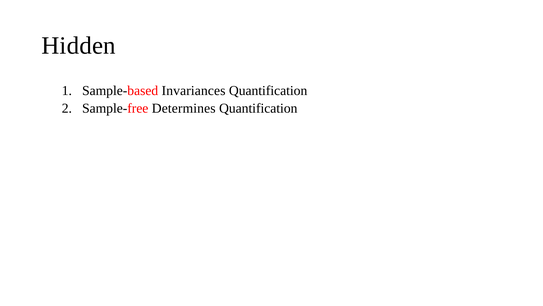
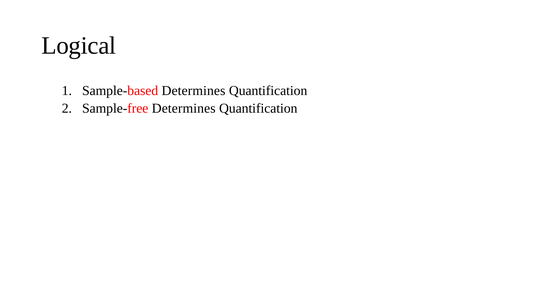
Hidden: Hidden -> Logical
Sample-based Invariances: Invariances -> Determines
